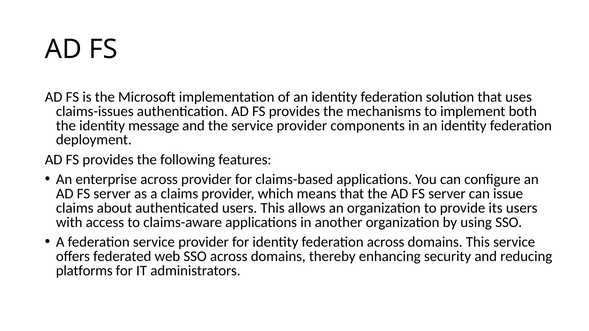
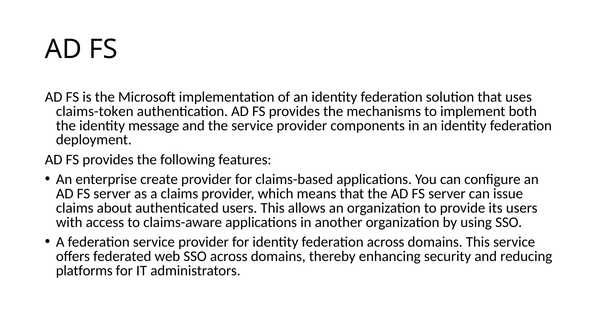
claims-issues: claims-issues -> claims-token
enterprise across: across -> create
